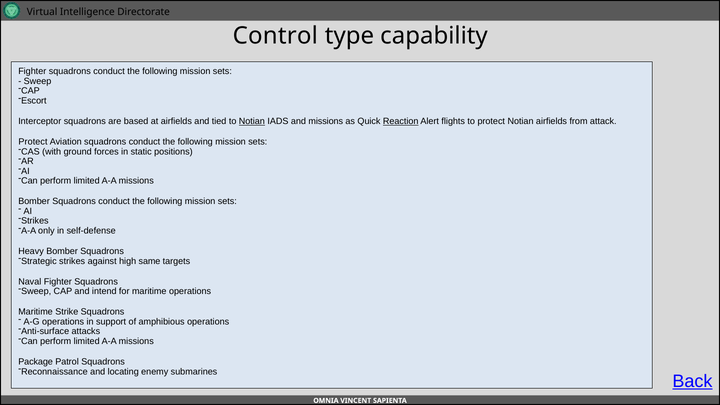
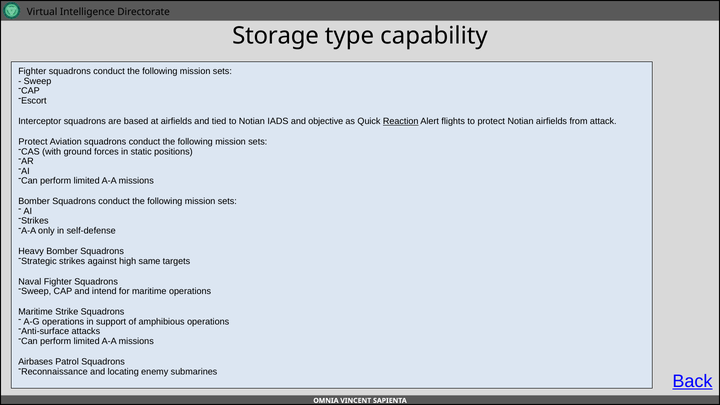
Control: Control -> Storage
Notian at (252, 121) underline: present -> none
and missions: missions -> objective
Package: Package -> Airbases
